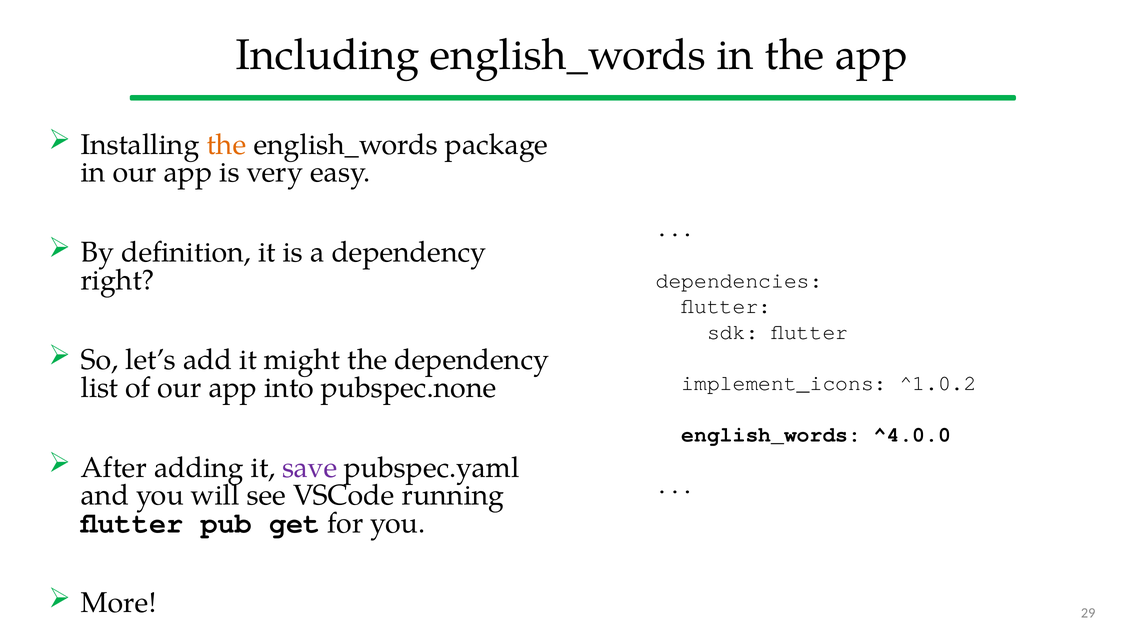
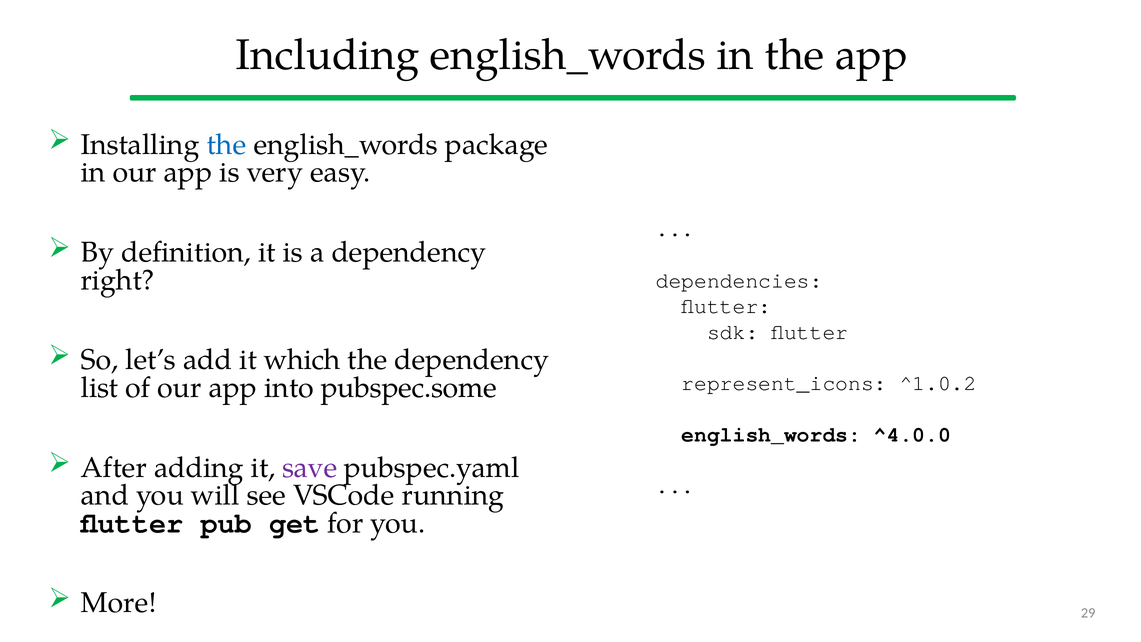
the at (226, 145) colour: orange -> blue
might: might -> which
implement_icons: implement_icons -> represent_icons
pubspec.none: pubspec.none -> pubspec.some
